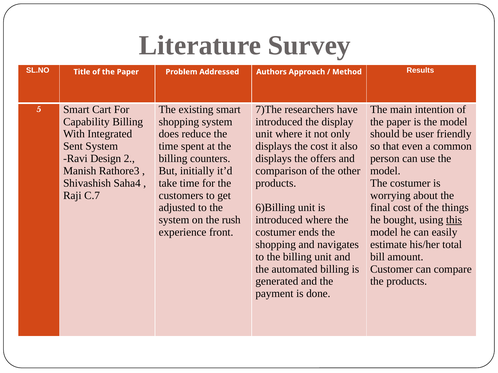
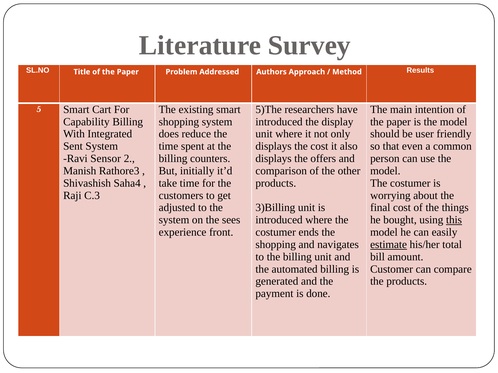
7)The: 7)The -> 5)The
Design: Design -> Sensor
C.7: C.7 -> C.3
6)Billing: 6)Billing -> 3)Billing
rush: rush -> sees
estimate underline: none -> present
